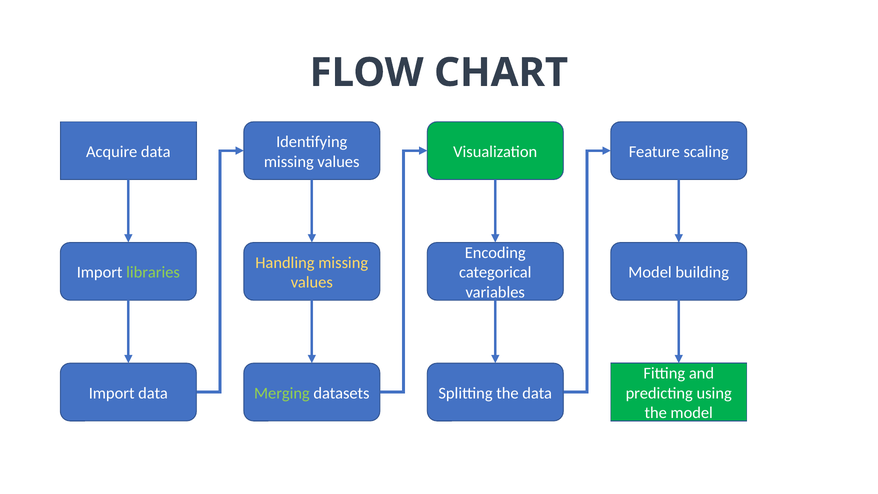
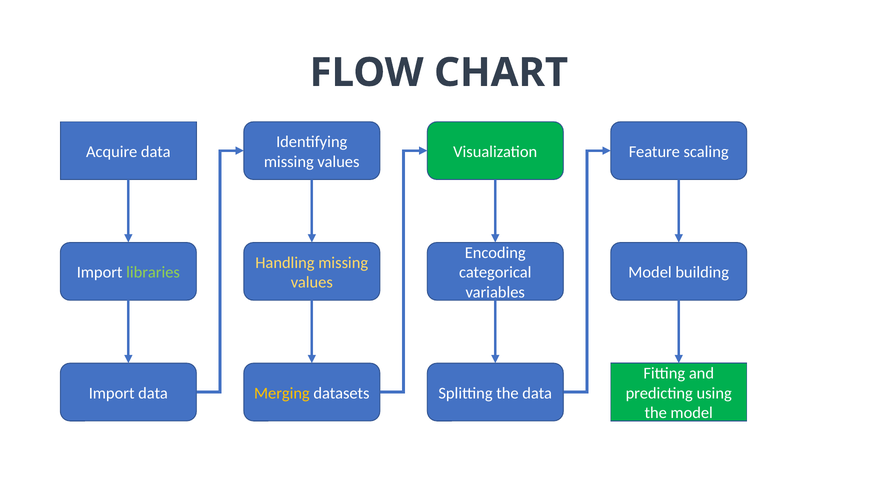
Merging colour: light green -> yellow
